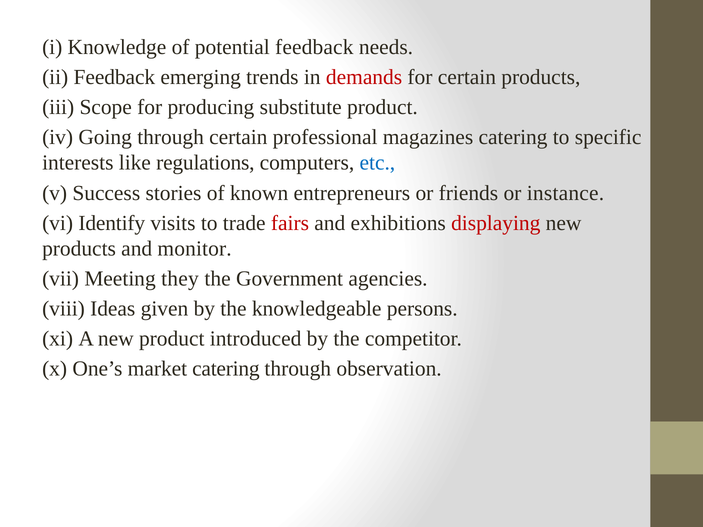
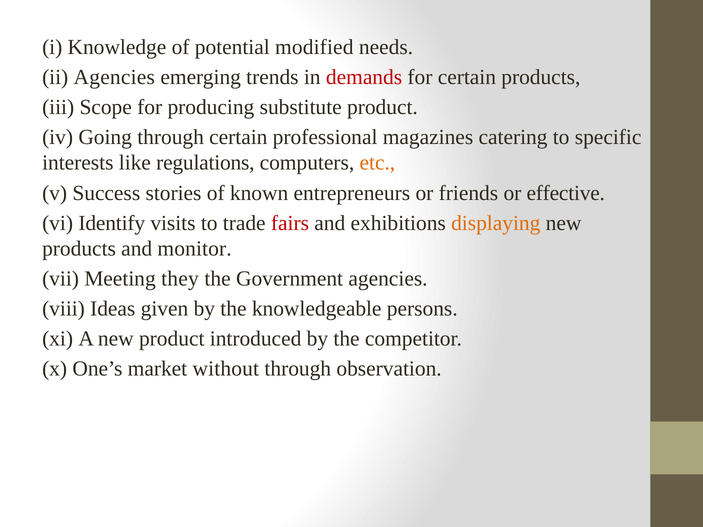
potential feedback: feedback -> modified
ii Feedback: Feedback -> Agencies
etc colour: blue -> orange
instance: instance -> effective
displaying colour: red -> orange
market catering: catering -> without
